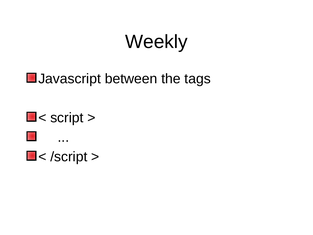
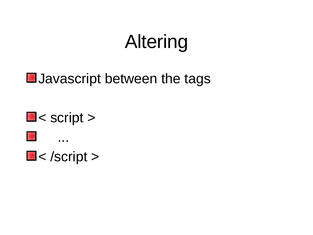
Weekly: Weekly -> Altering
